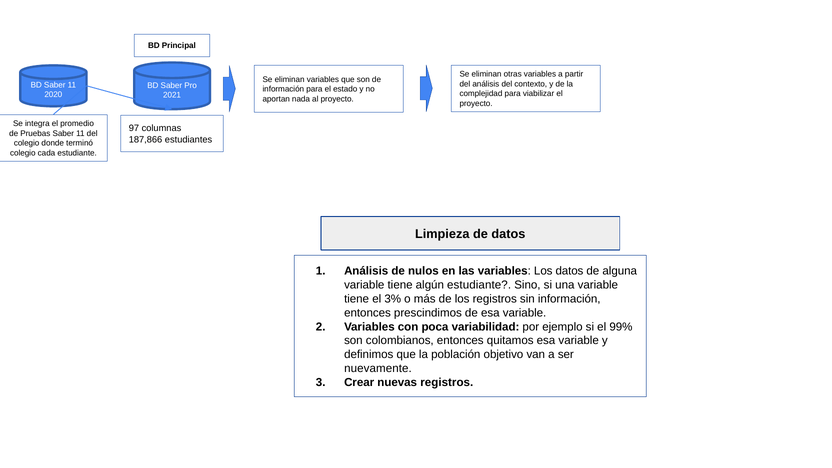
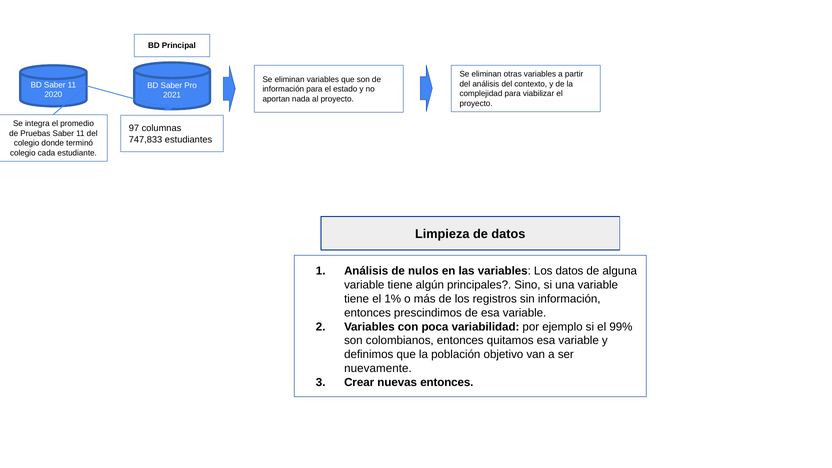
187,866: 187,866 -> 747,833
algún estudiante: estudiante -> principales
3%: 3% -> 1%
nuevas registros: registros -> entonces
